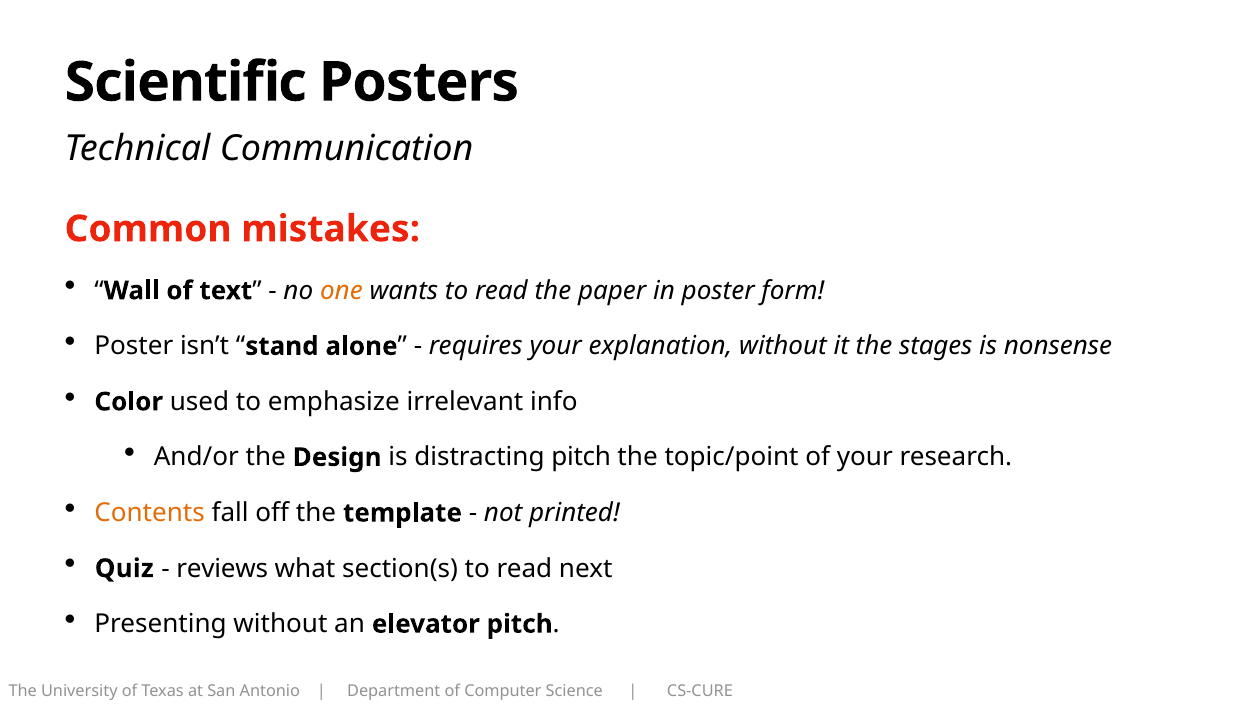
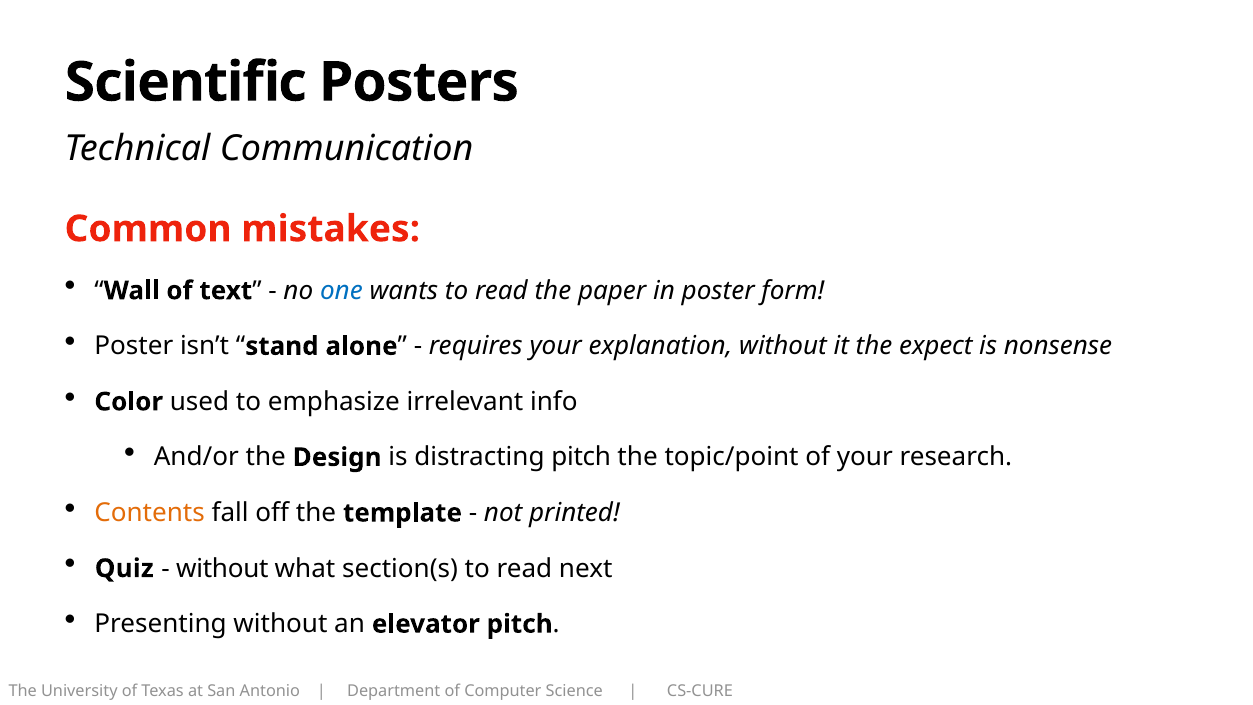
one colour: orange -> blue
stages: stages -> expect
reviews at (222, 568): reviews -> without
